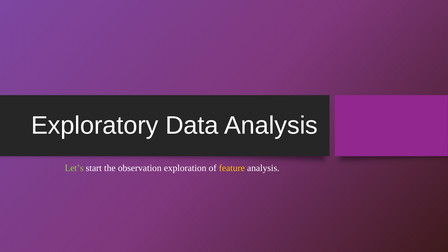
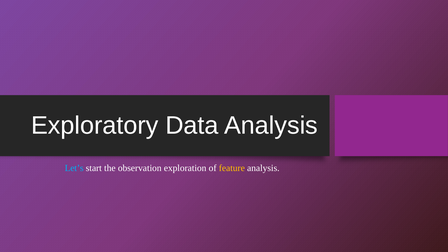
Let’s colour: light green -> light blue
